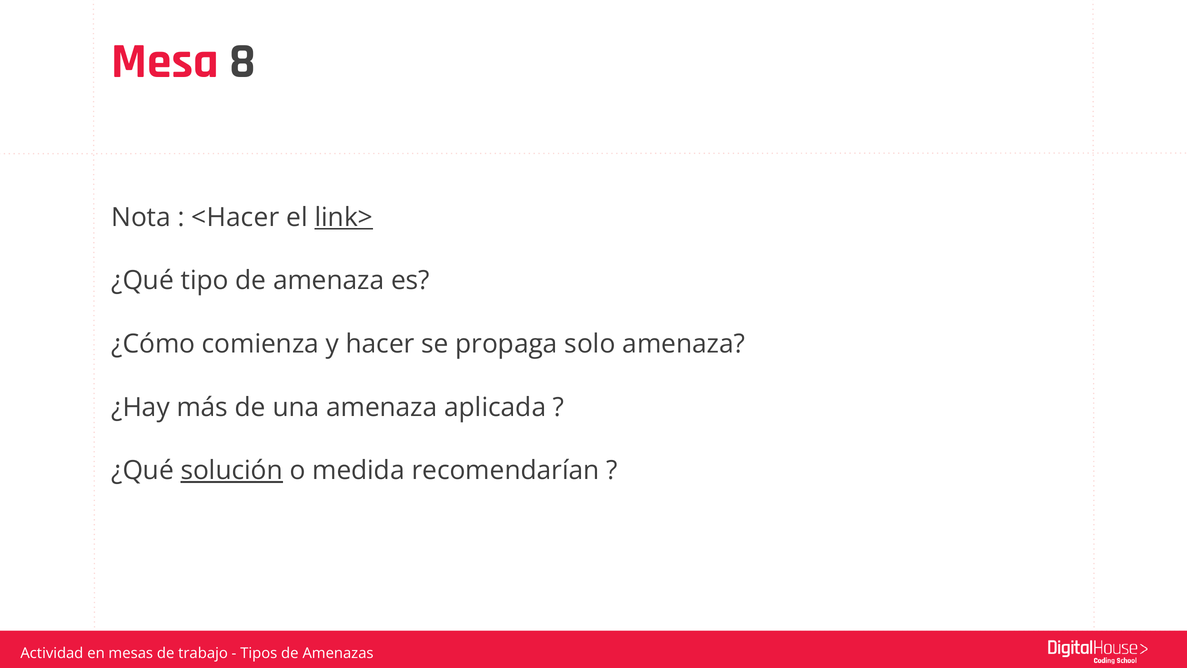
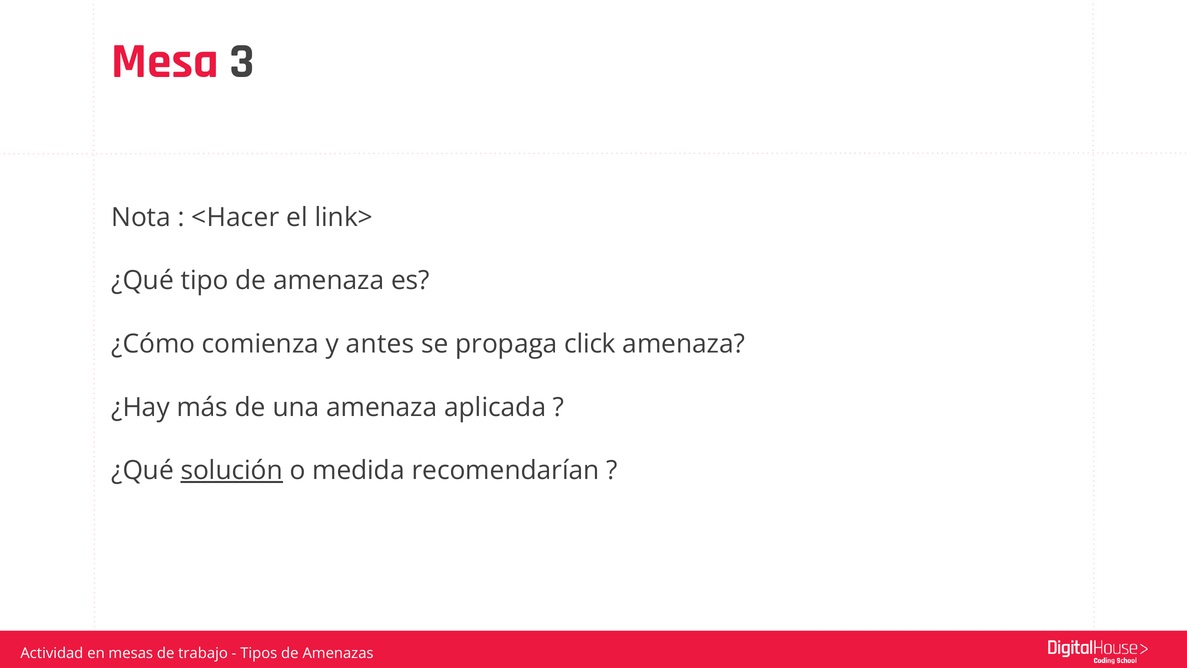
8: 8 -> 3
link> underline: present -> none
hacer: hacer -> antes
solo: solo -> click
